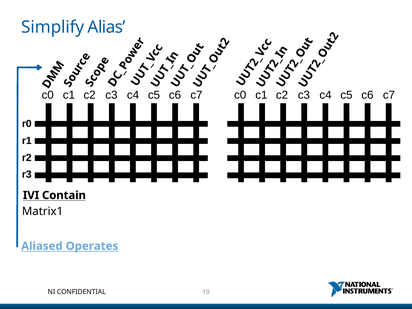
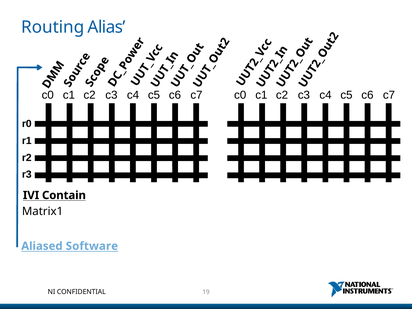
Simplify: Simplify -> Routing
Operates: Operates -> Software
